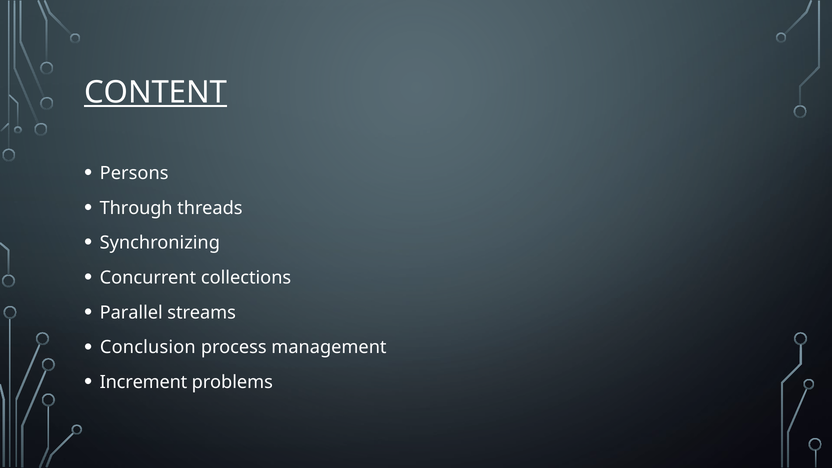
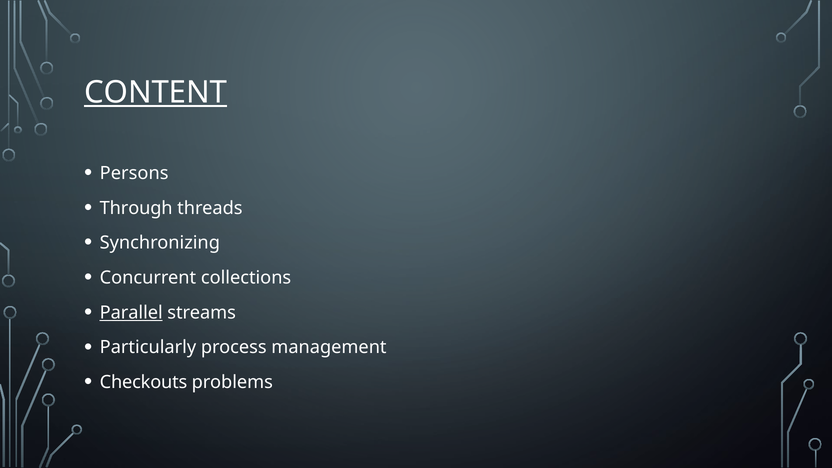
Parallel underline: none -> present
Conclusion: Conclusion -> Particularly
Increment: Increment -> Checkouts
